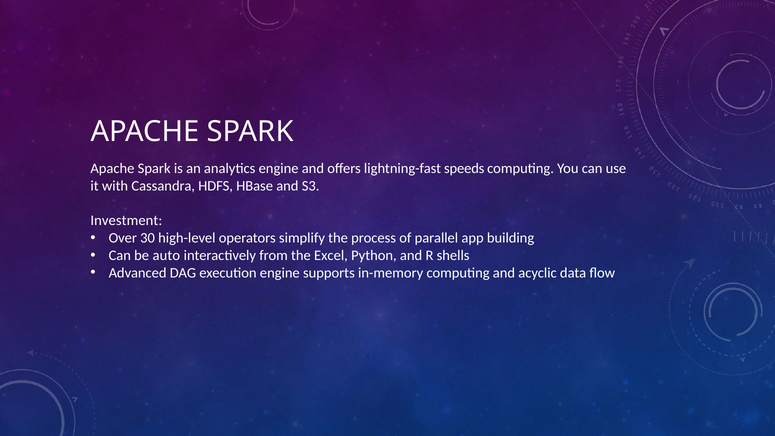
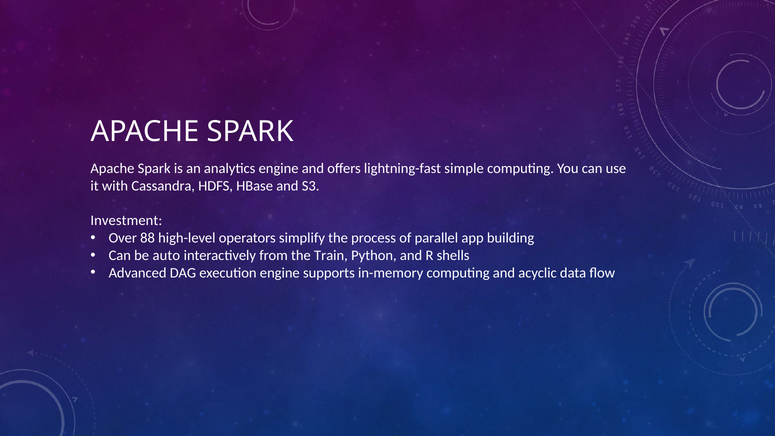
speeds: speeds -> simple
30: 30 -> 88
Excel: Excel -> Train
